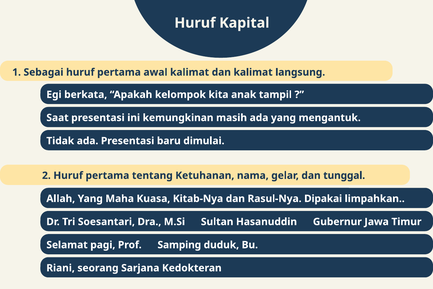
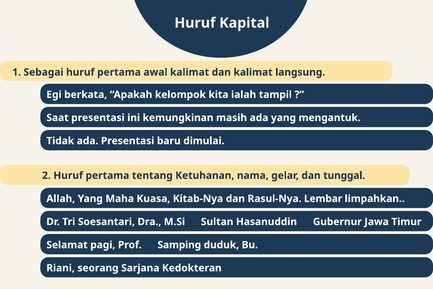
anak: anak -> ialah
Dipakai: Dipakai -> Lembar
